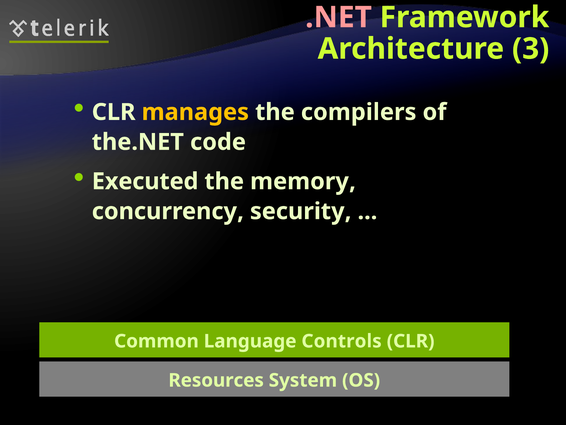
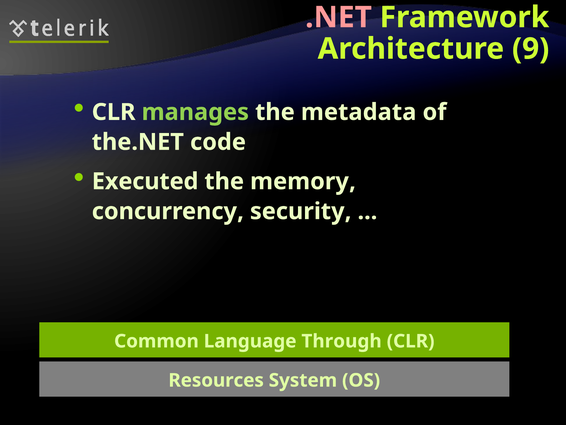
3: 3 -> 9
manages colour: yellow -> light green
compilers: compilers -> metadata
Controls: Controls -> Through
